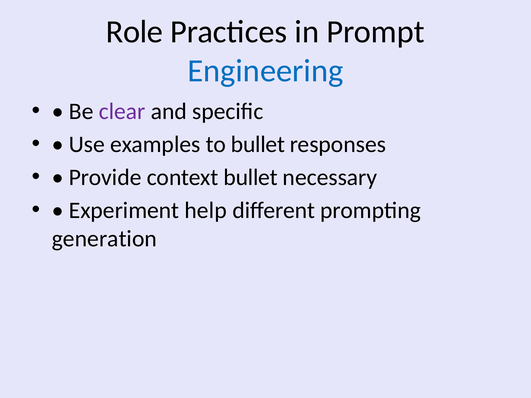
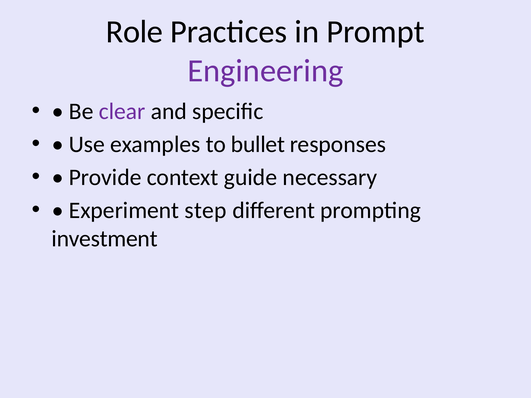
Engineering colour: blue -> purple
context bullet: bullet -> guide
help: help -> step
generation: generation -> investment
